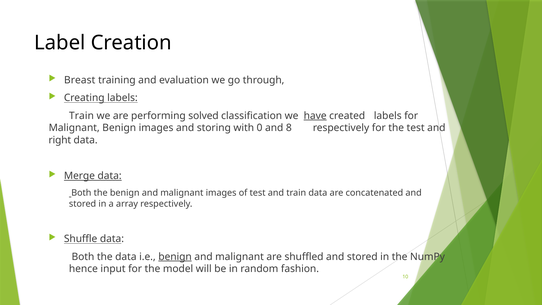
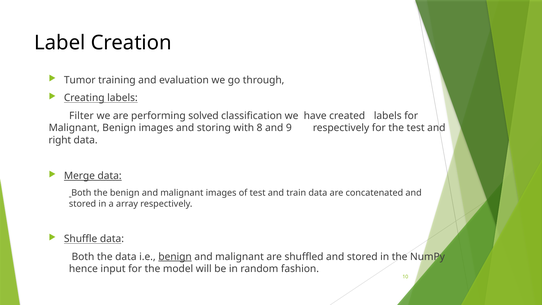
Breast: Breast -> Tumor
Train at (81, 116): Train -> Filter
have underline: present -> none
0: 0 -> 8
8: 8 -> 9
